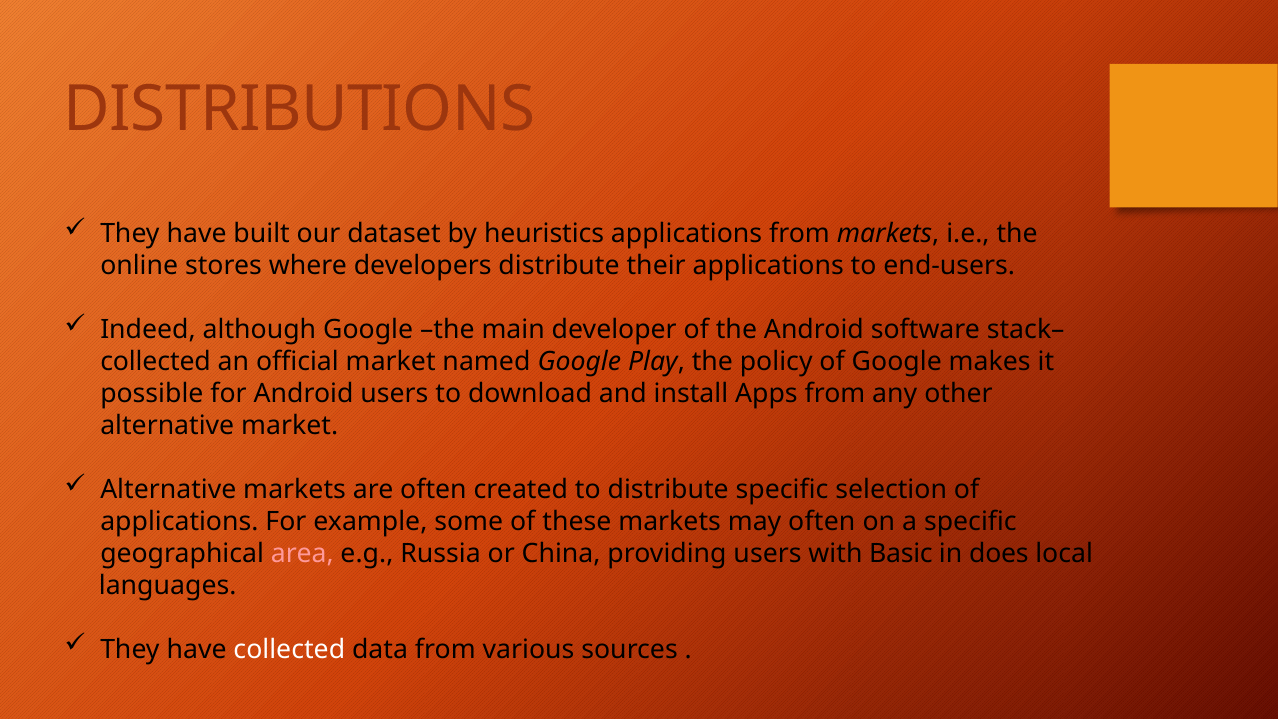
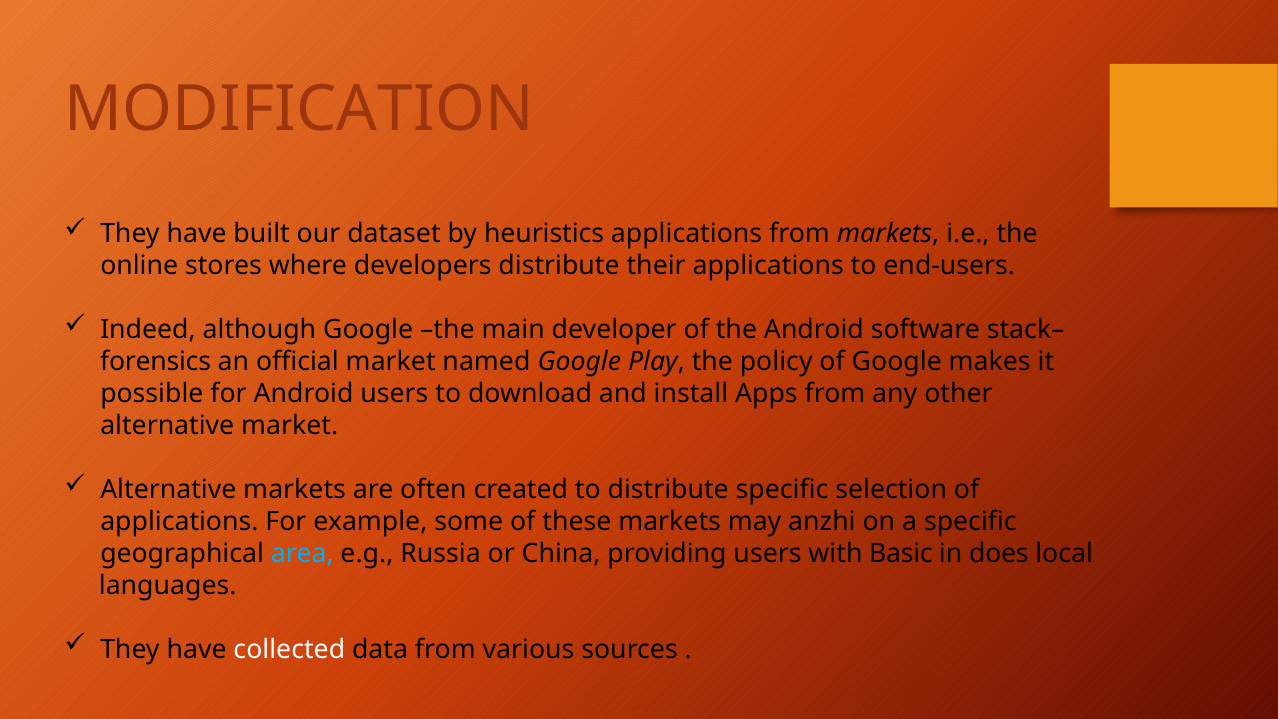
DISTRIBUTIONS: DISTRIBUTIONS -> MODIFICATION
collected at (156, 362): collected -> forensics
may often: often -> anzhi
area colour: pink -> light blue
